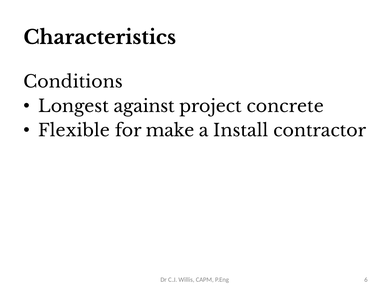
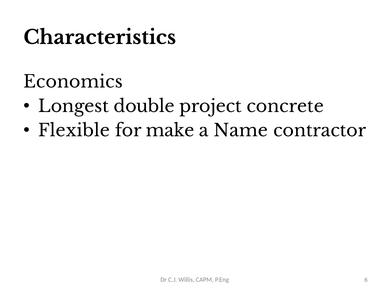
Conditions: Conditions -> Economics
against: against -> double
Install: Install -> Name
